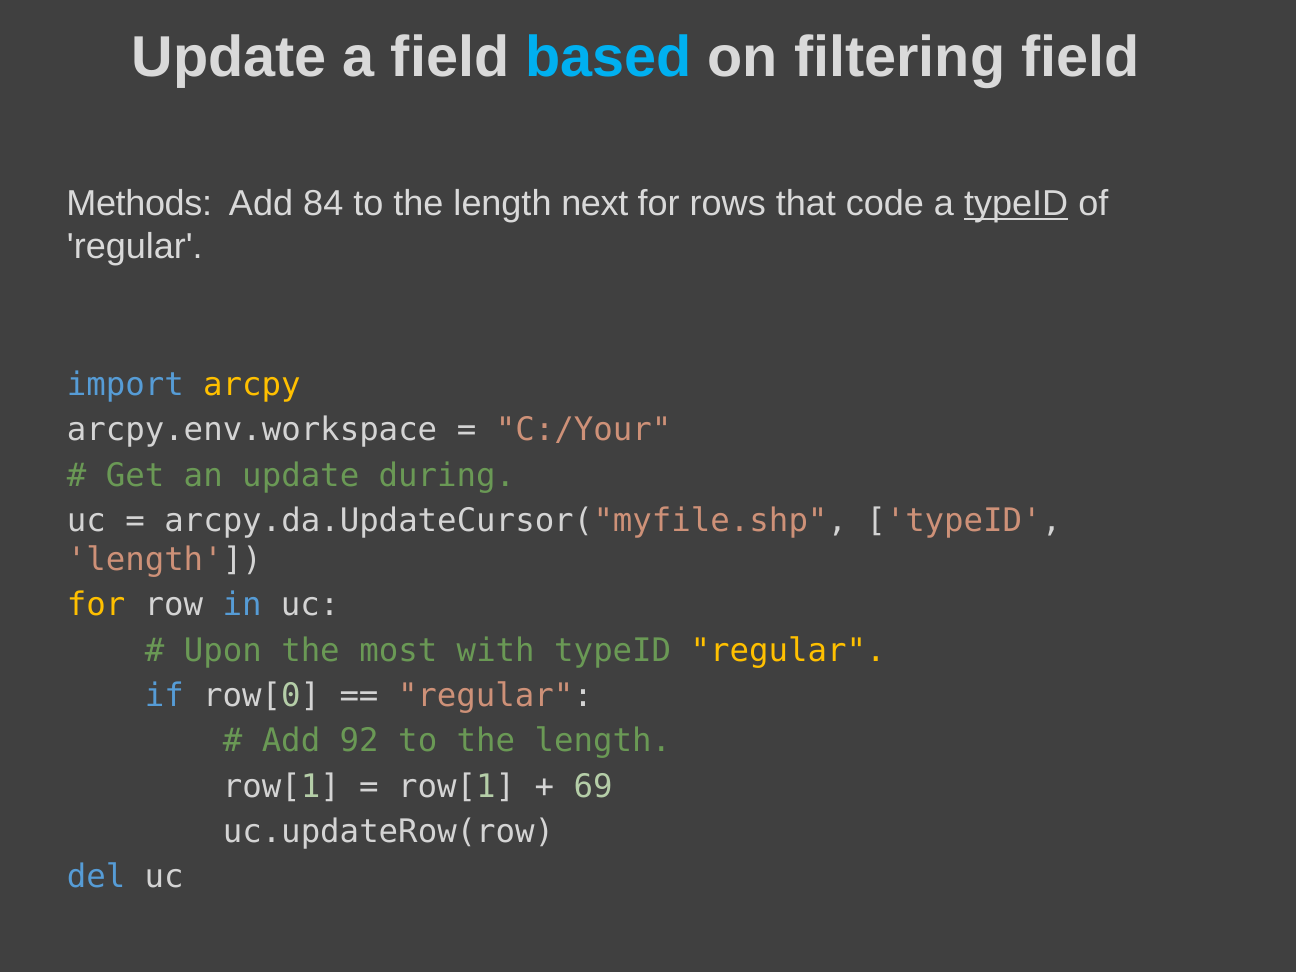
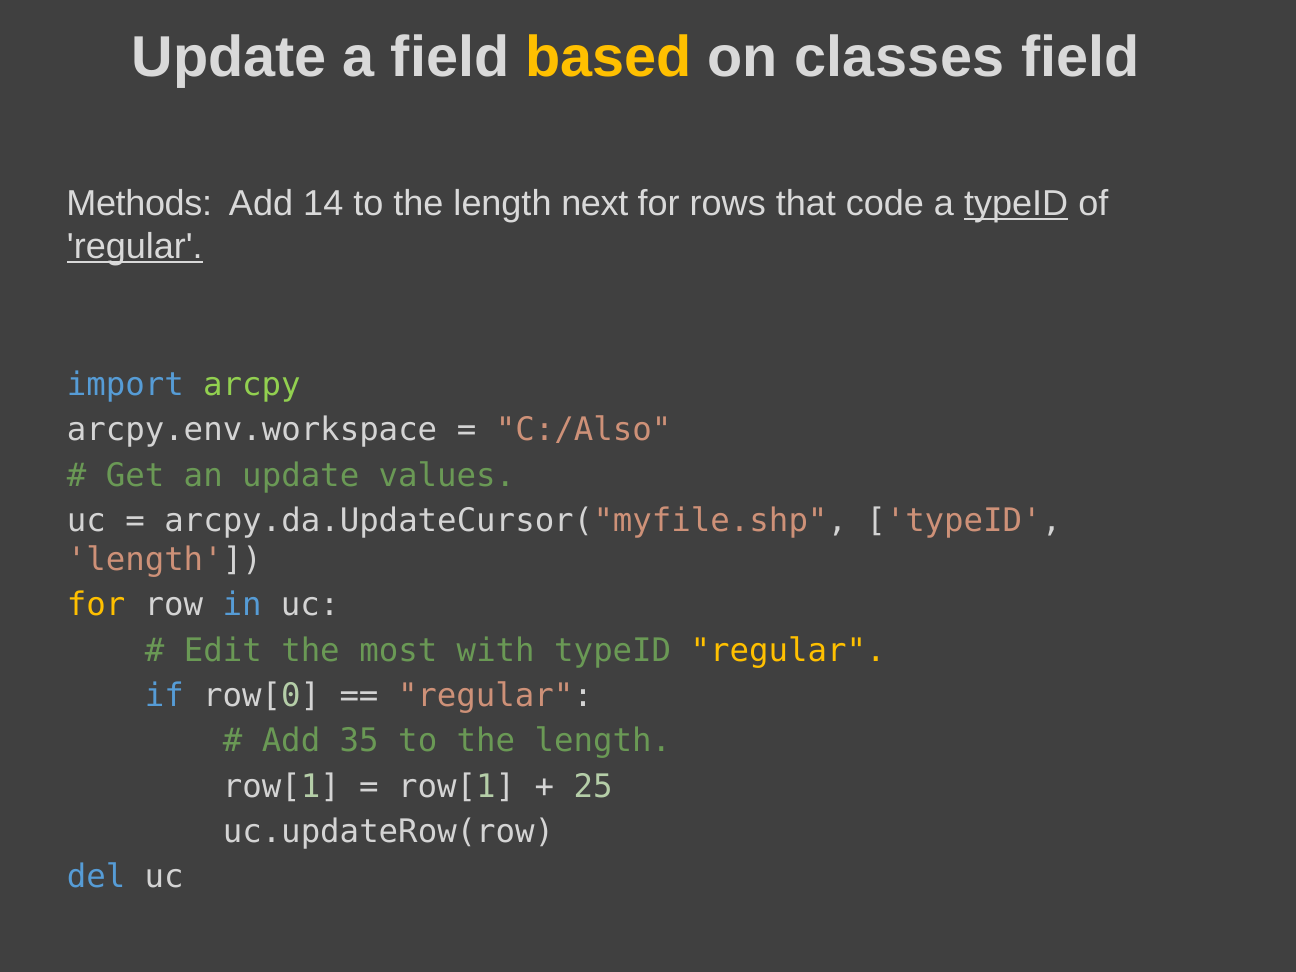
based colour: light blue -> yellow
filtering: filtering -> classes
84: 84 -> 14
regular at (135, 247) underline: none -> present
arcpy colour: yellow -> light green
C:/Your: C:/Your -> C:/Also
during: during -> values
Upon: Upon -> Edit
92: 92 -> 35
69: 69 -> 25
